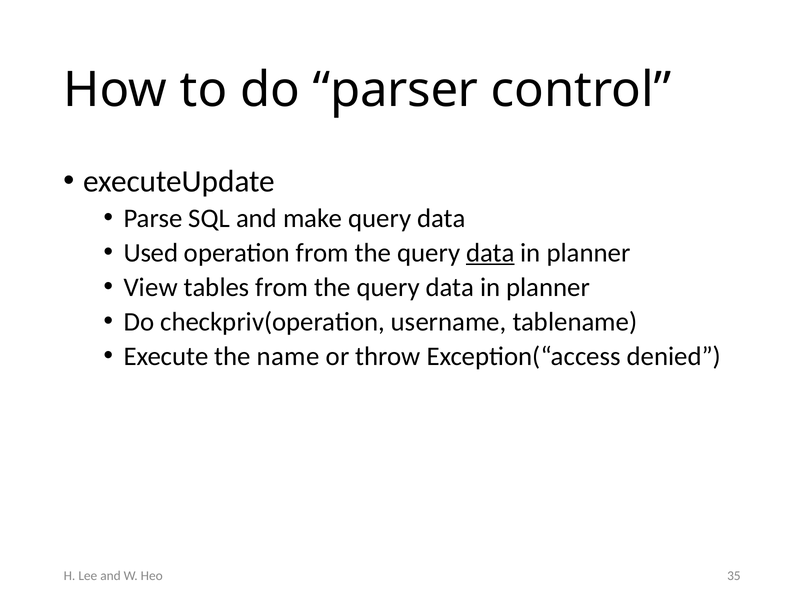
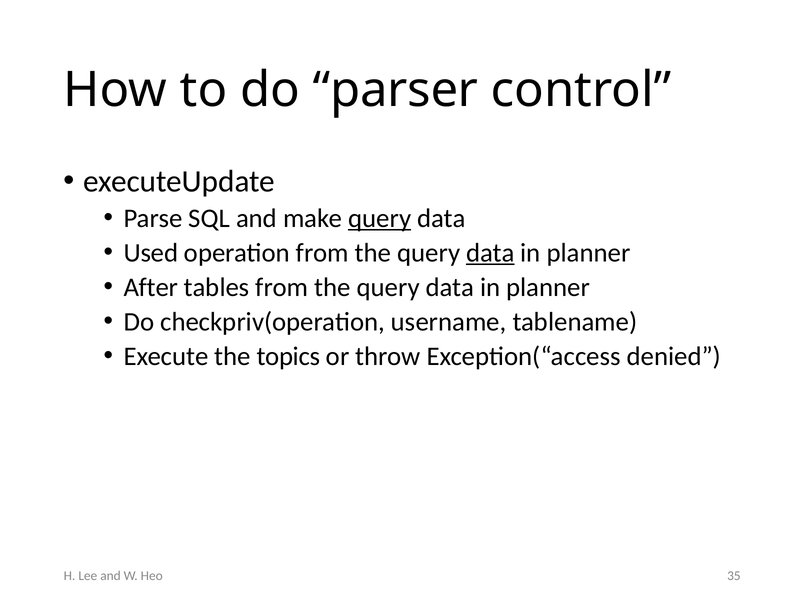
query at (380, 218) underline: none -> present
View: View -> After
name: name -> topics
